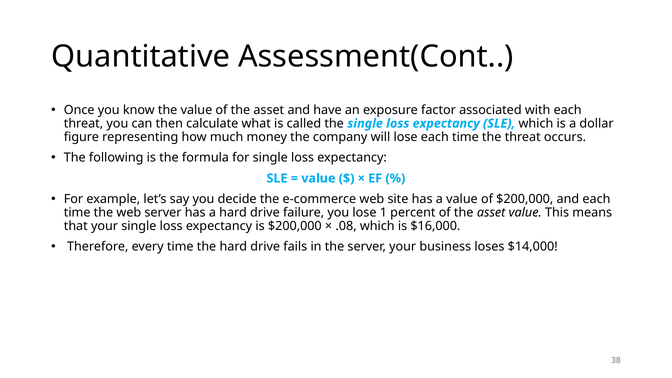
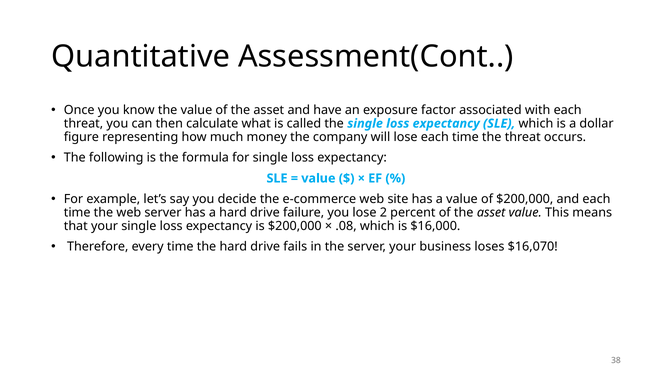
1: 1 -> 2
$14,000: $14,000 -> $16,070
